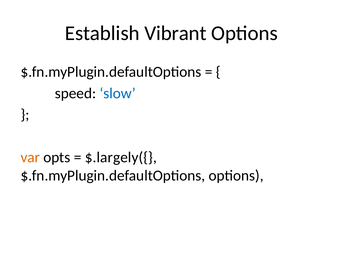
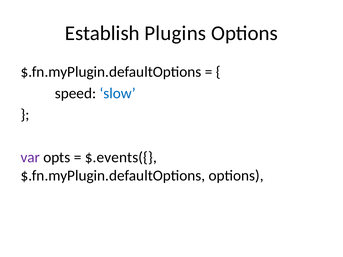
Vibrant: Vibrant -> Plugins
var colour: orange -> purple
$.largely({: $.largely({ -> $.events({
